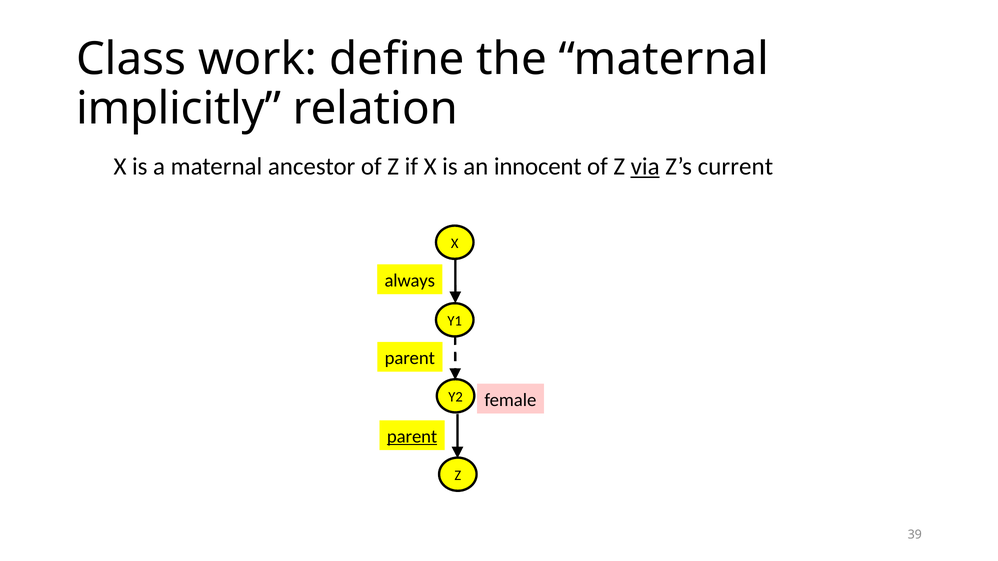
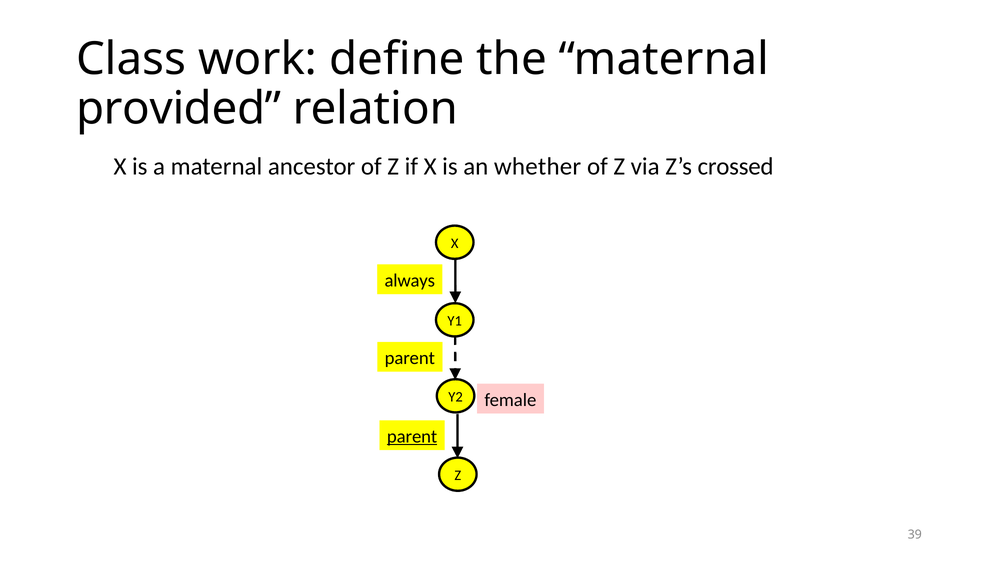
implicitly: implicitly -> provided
innocent: innocent -> whether
via underline: present -> none
current: current -> crossed
